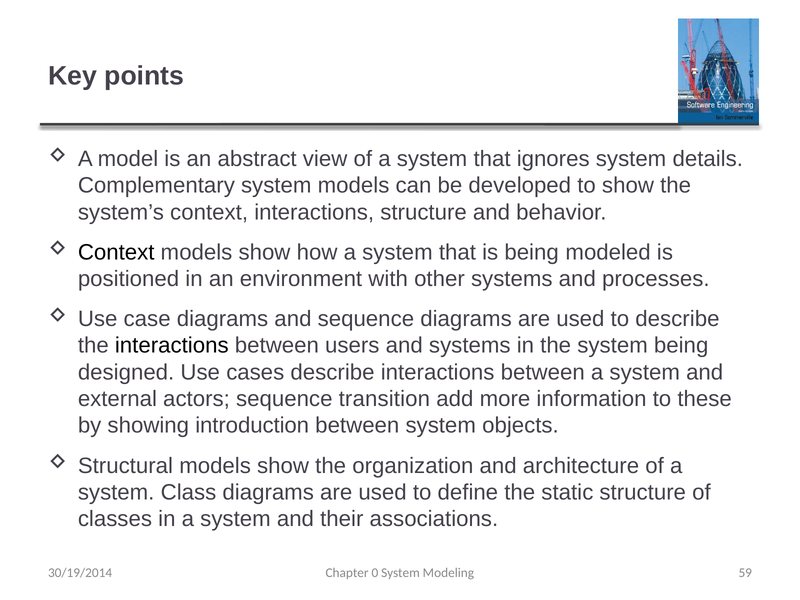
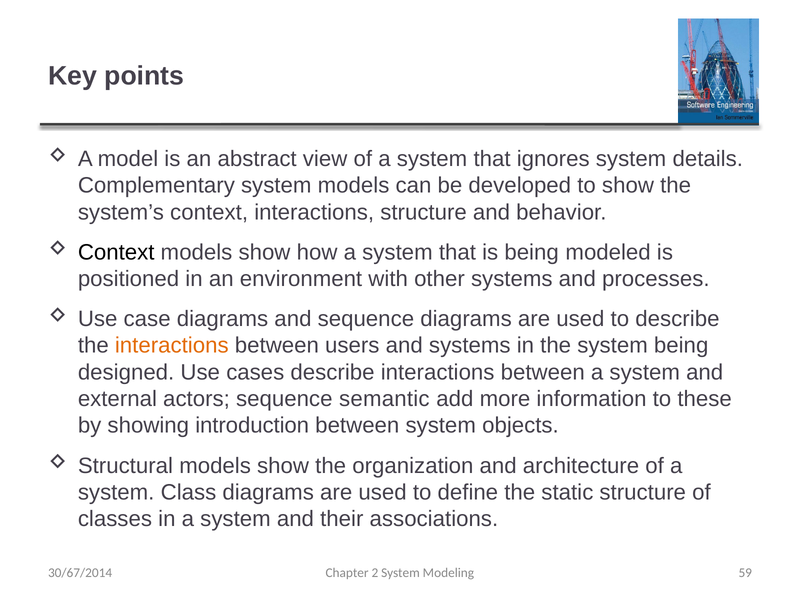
interactions at (172, 346) colour: black -> orange
transition: transition -> semantic
30/19/2014: 30/19/2014 -> 30/67/2014
0: 0 -> 2
